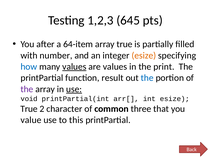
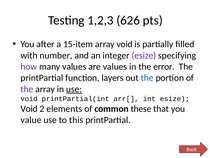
645: 645 -> 626
64-item: 64-item -> 15-item
array true: true -> void
esize at (144, 56) colour: orange -> purple
how colour: blue -> purple
values at (74, 67) underline: present -> none
print: print -> error
result: result -> layers
True at (29, 109): True -> Void
character: character -> elements
three: three -> these
